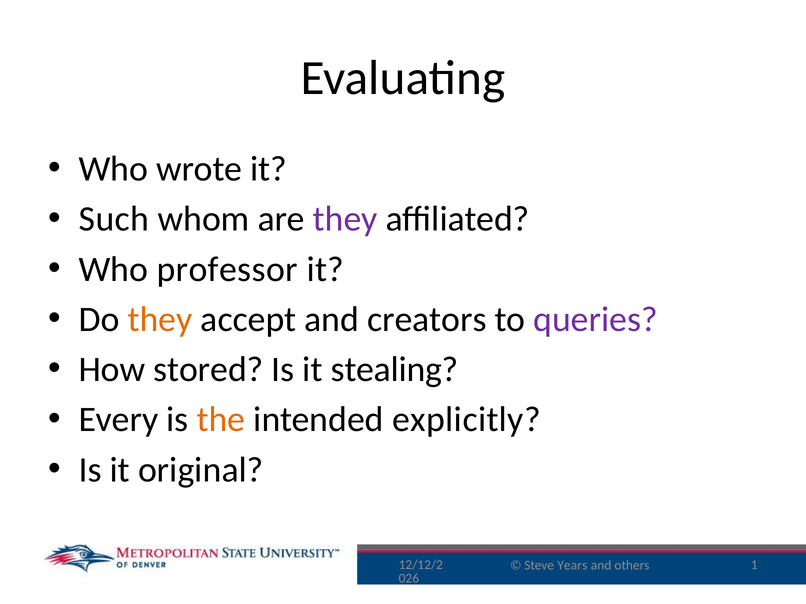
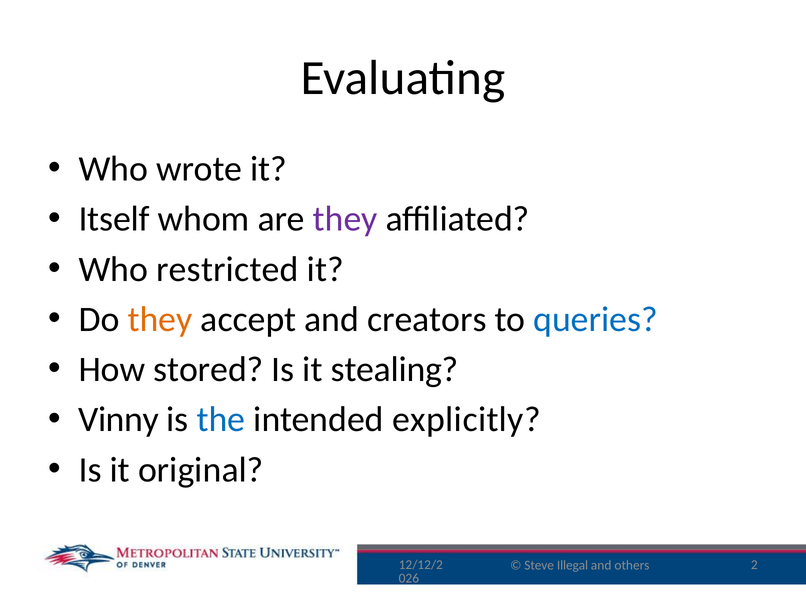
Such: Such -> Itself
professor: professor -> restricted
queries colour: purple -> blue
Every: Every -> Vinny
the colour: orange -> blue
Years: Years -> Illegal
1: 1 -> 2
